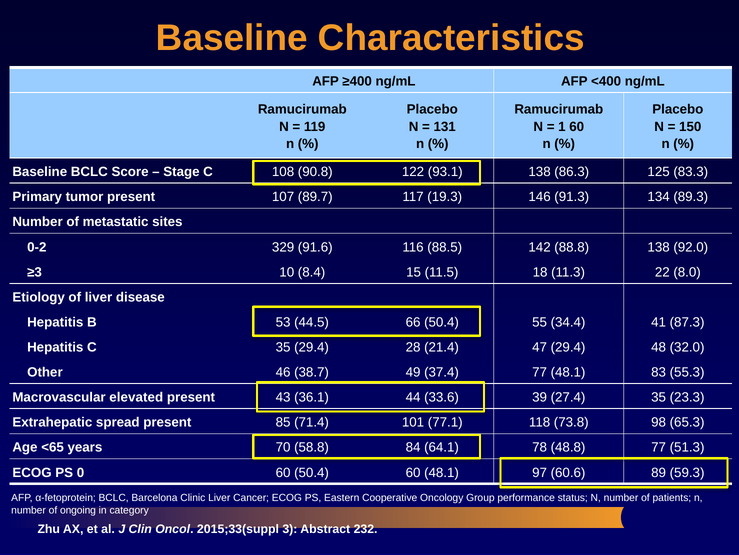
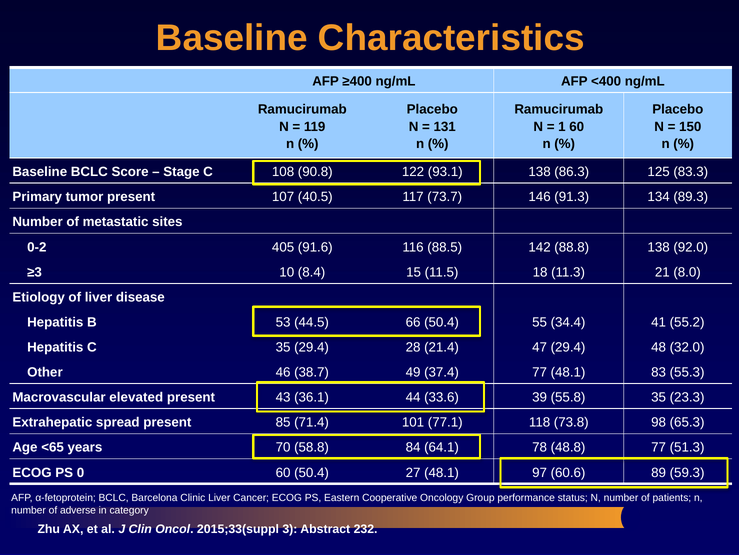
89.7: 89.7 -> 40.5
19.3: 19.3 -> 73.7
329: 329 -> 405
22: 22 -> 21
87.3: 87.3 -> 55.2
27.4: 27.4 -> 55.8
50.4 60: 60 -> 27
ongoing: ongoing -> adverse
